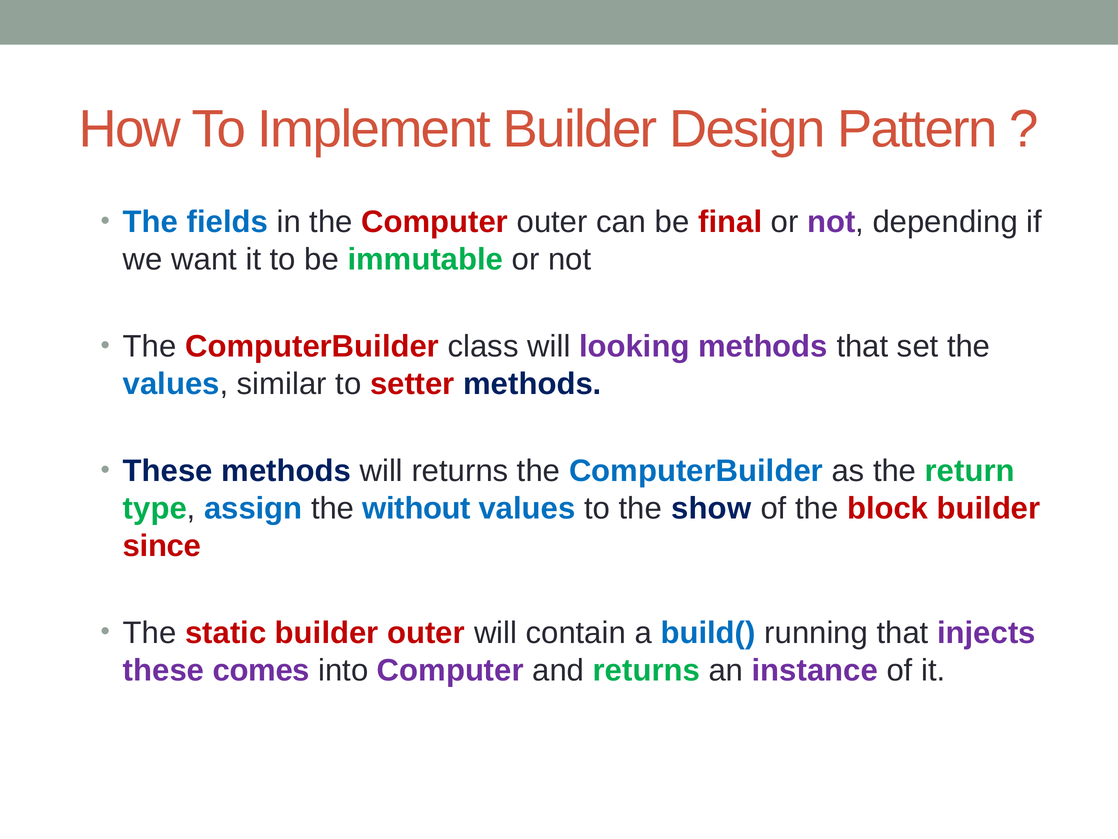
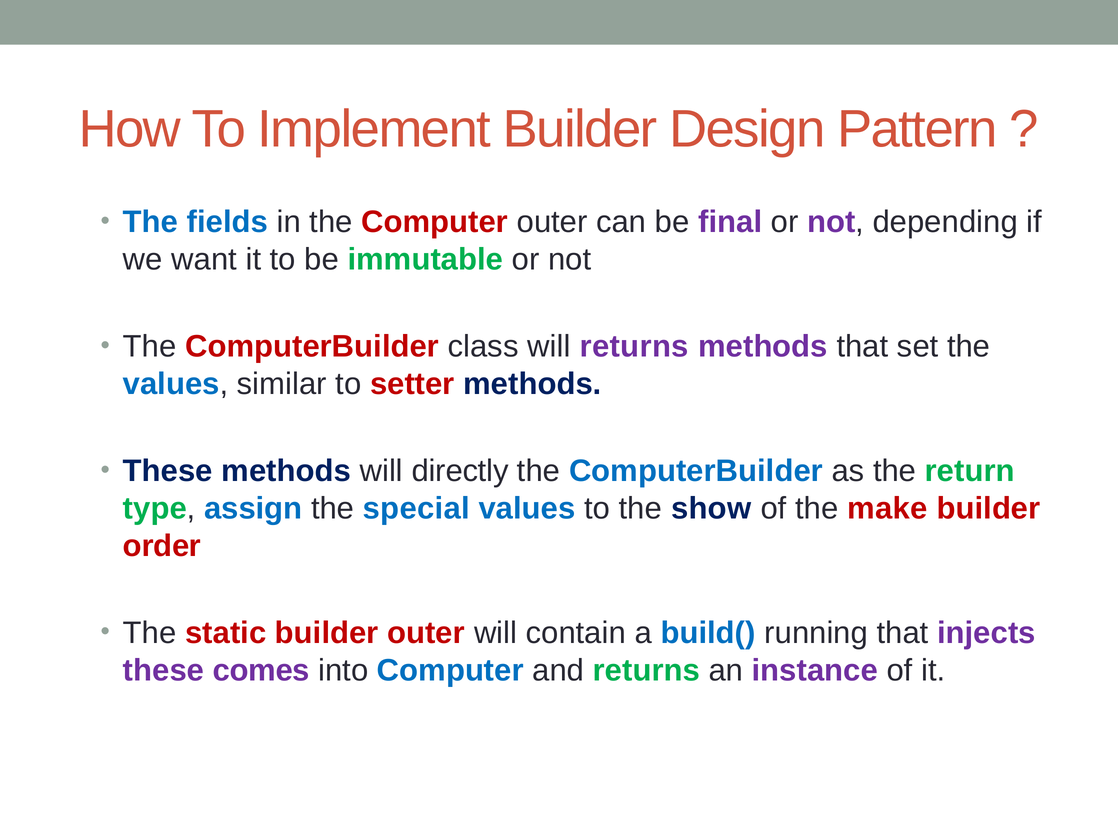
final colour: red -> purple
will looking: looking -> returns
will returns: returns -> directly
without: without -> special
block: block -> make
since: since -> order
Computer at (450, 670) colour: purple -> blue
